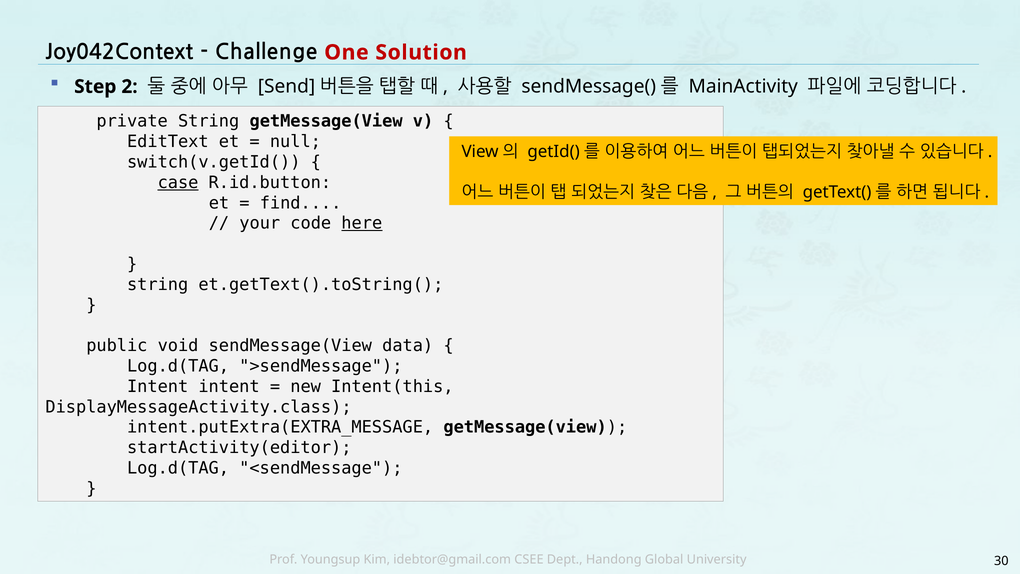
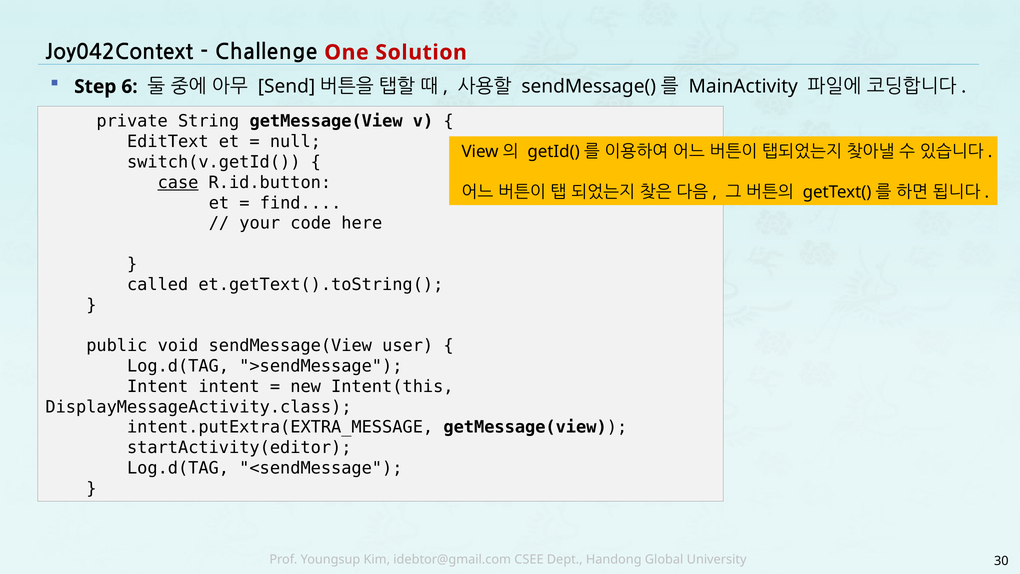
2: 2 -> 6
here underline: present -> none
string at (158, 284): string -> called
data: data -> user
